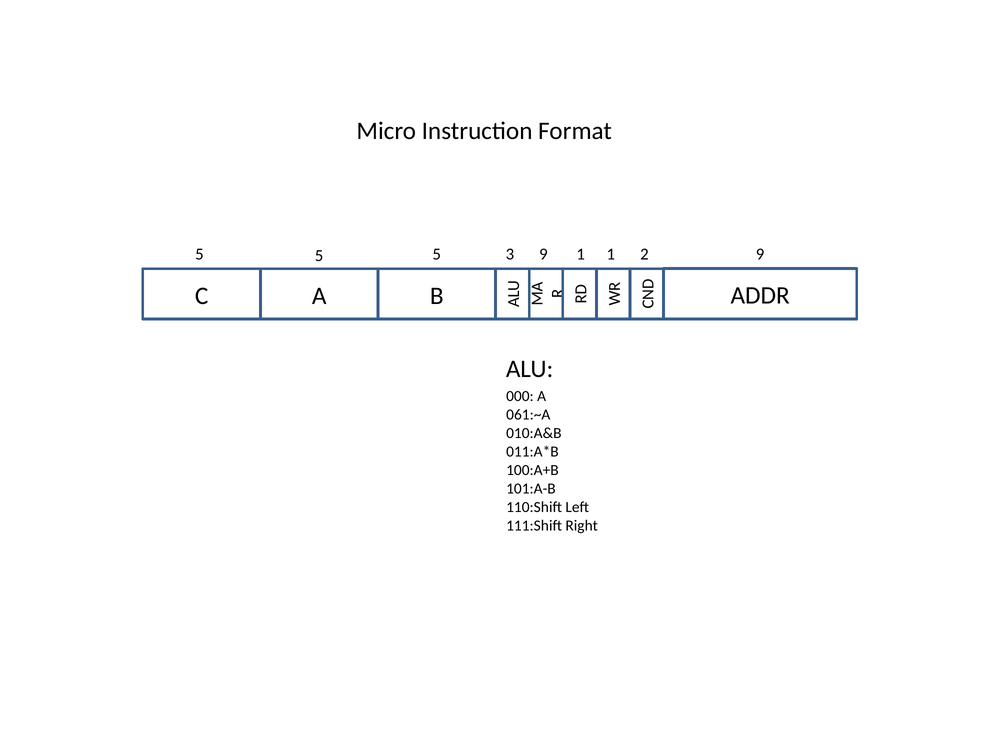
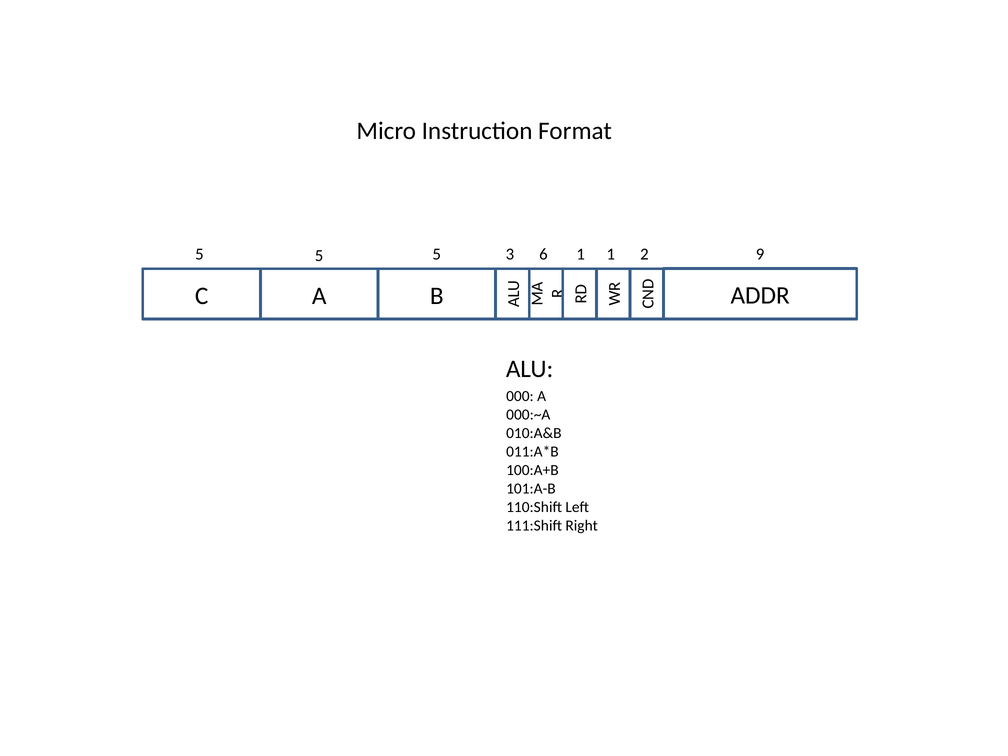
3 9: 9 -> 6
061:~A: 061:~A -> 000:~A
